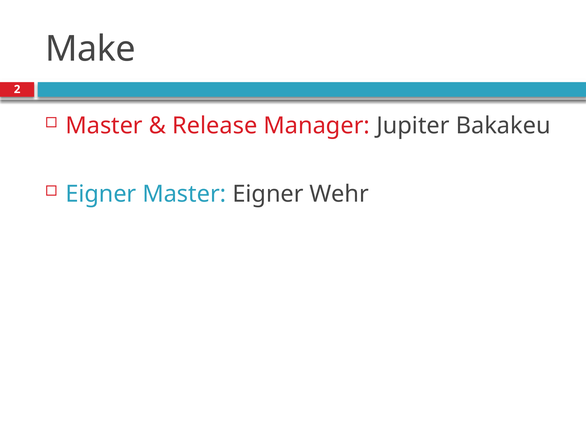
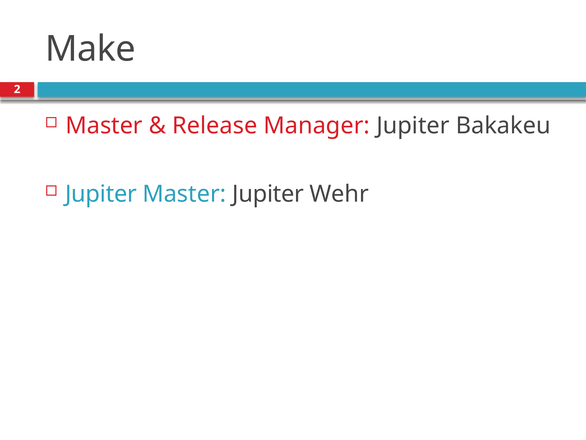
Eigner at (101, 194): Eigner -> Jupiter
Master Eigner: Eigner -> Jupiter
